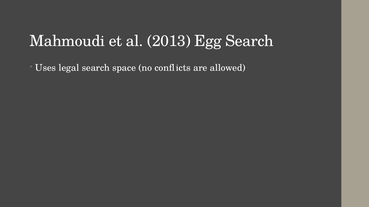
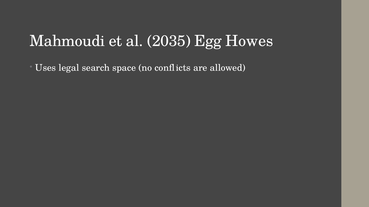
2013: 2013 -> 2035
Egg Search: Search -> Howes
